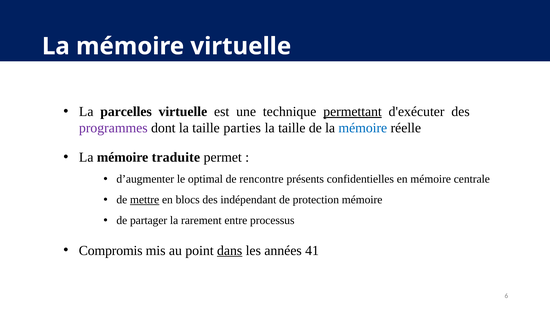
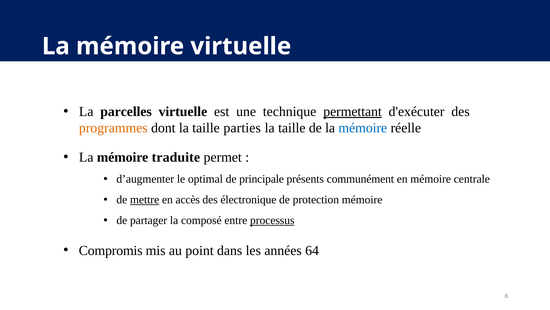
programmes colour: purple -> orange
rencontre: rencontre -> principale
confidentielles: confidentielles -> communément
blocs: blocs -> accès
indépendant: indépendant -> électronique
rarement: rarement -> composé
processus underline: none -> present
dans underline: present -> none
41: 41 -> 64
